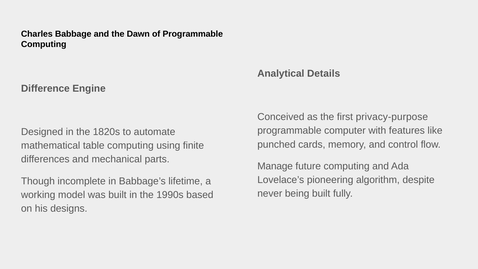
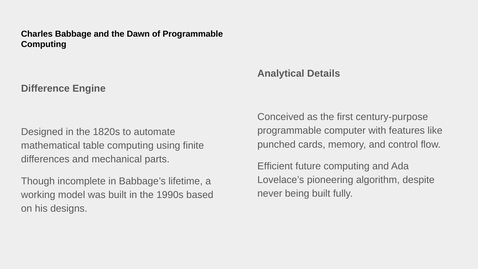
privacy-purpose: privacy-purpose -> century-purpose
Manage: Manage -> Efficient
